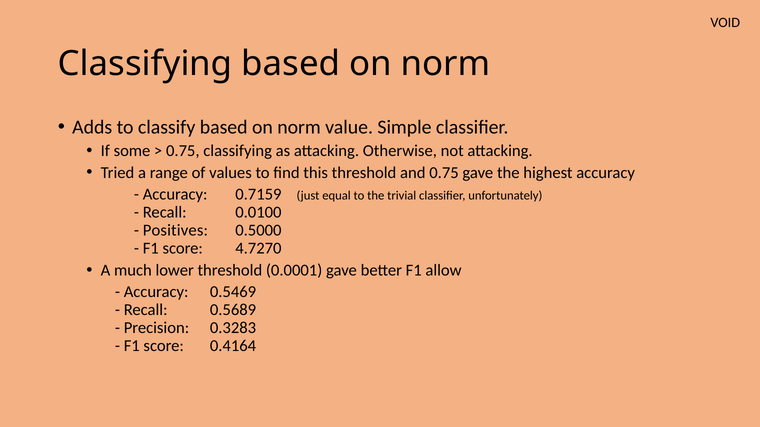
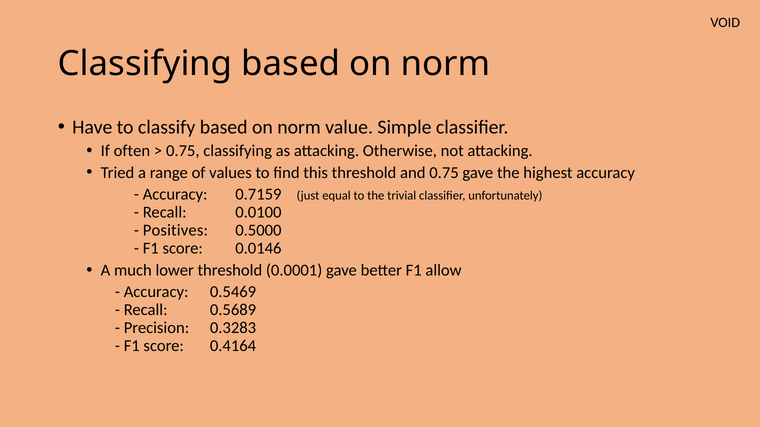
Adds: Adds -> Have
some: some -> often
4.7270: 4.7270 -> 0.0146
